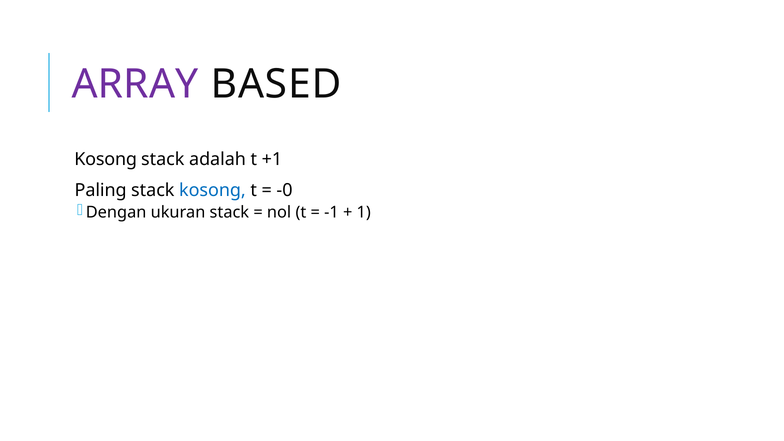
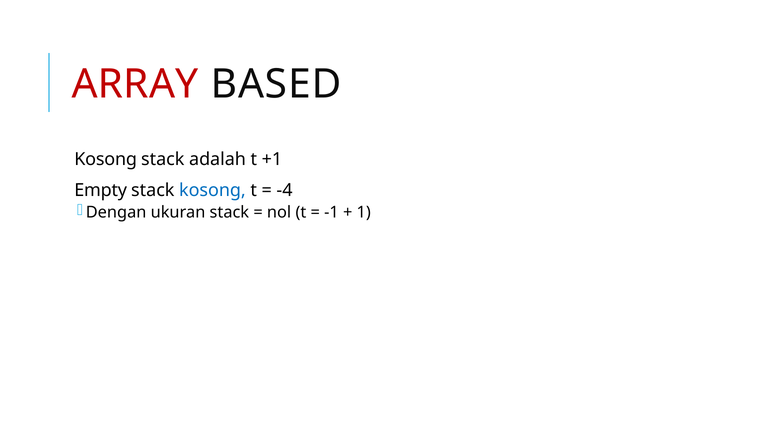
ARRAY colour: purple -> red
Paling: Paling -> Empty
-0: -0 -> -4
